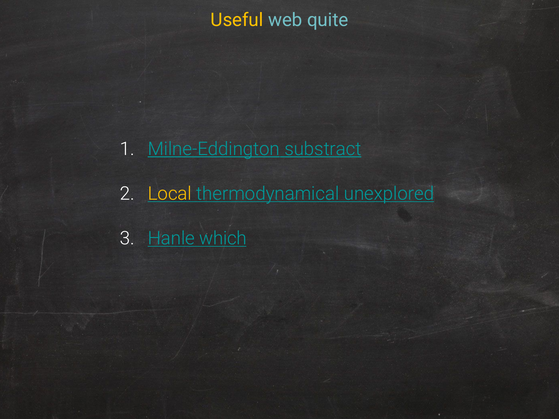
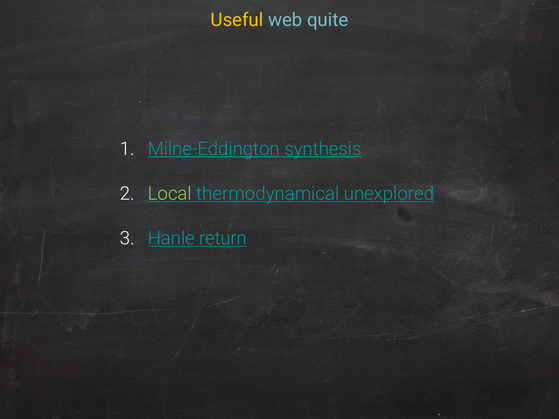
substract: substract -> synthesis
Local colour: yellow -> light green
which: which -> return
